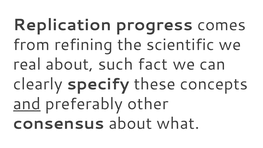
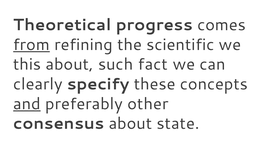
Replication: Replication -> Theoretical
from underline: none -> present
real: real -> this
what: what -> state
